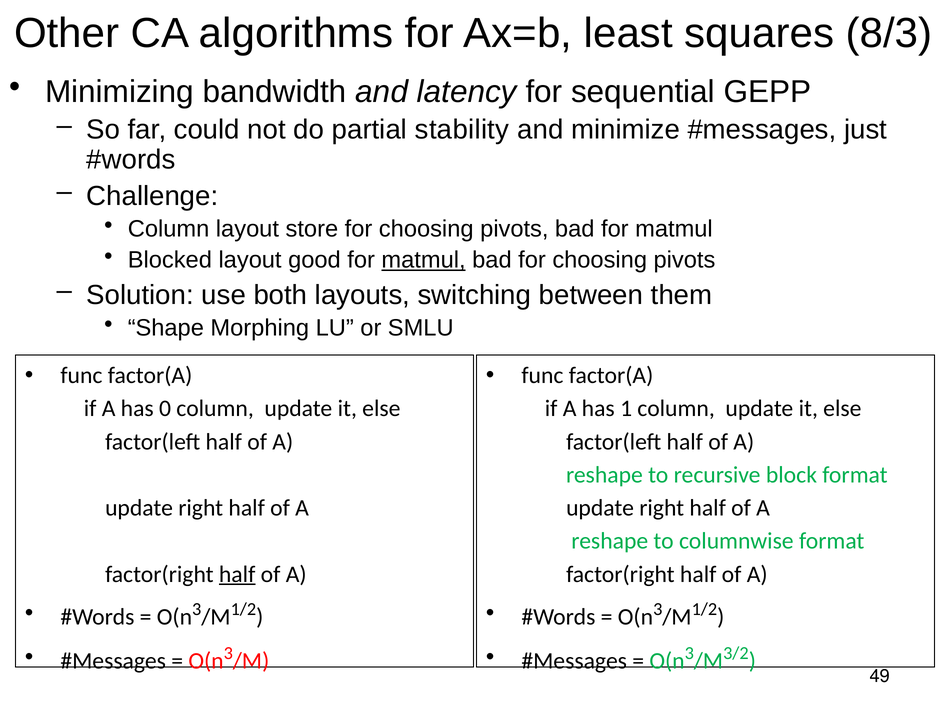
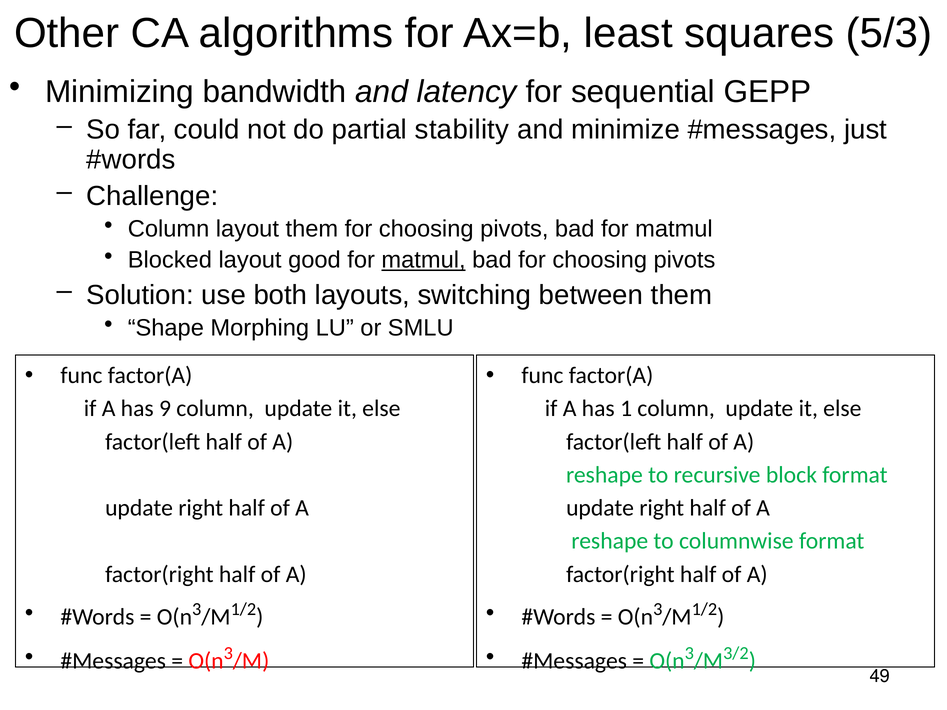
8/3: 8/3 -> 5/3
layout store: store -> them
0: 0 -> 9
half at (237, 574) underline: present -> none
